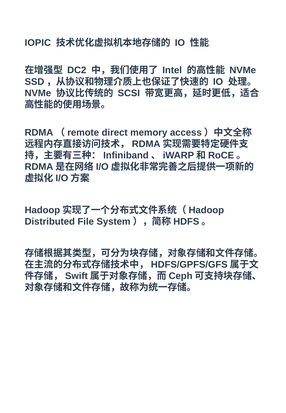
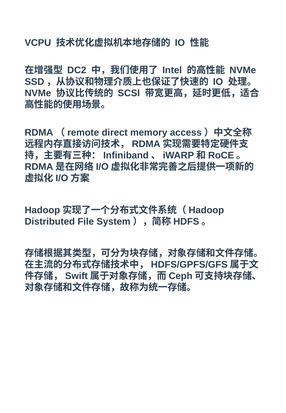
IOPIC: IOPIC -> VCPU
